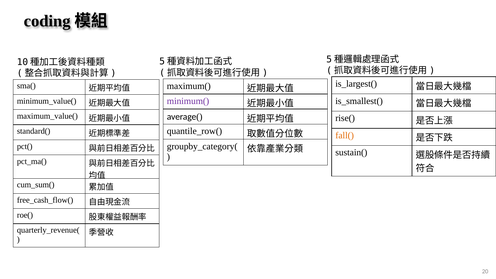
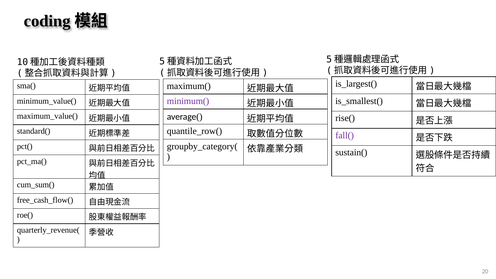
fall( colour: orange -> purple
